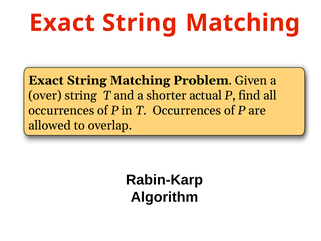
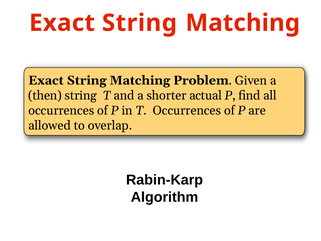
over: over -> then
